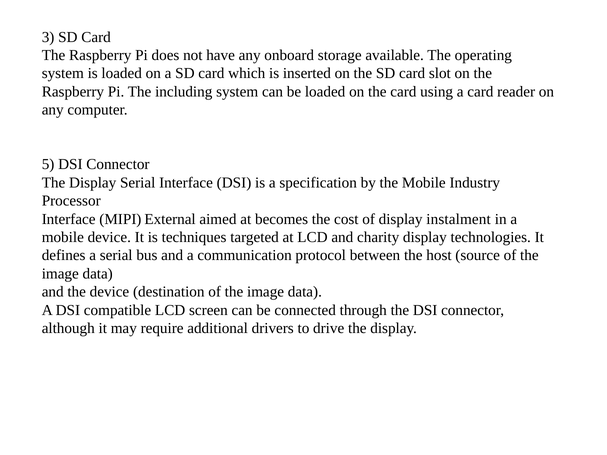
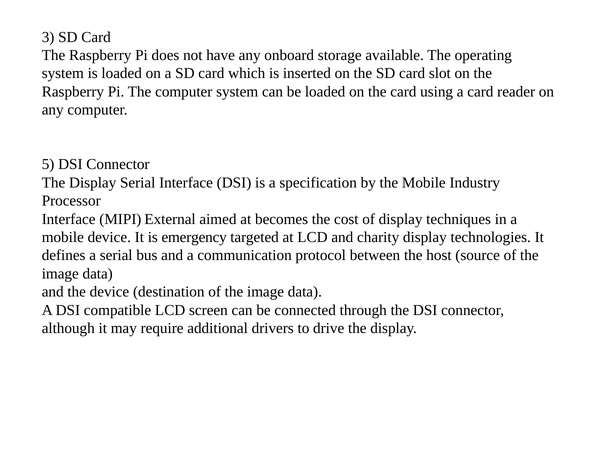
The including: including -> computer
instalment: instalment -> techniques
techniques: techniques -> emergency
